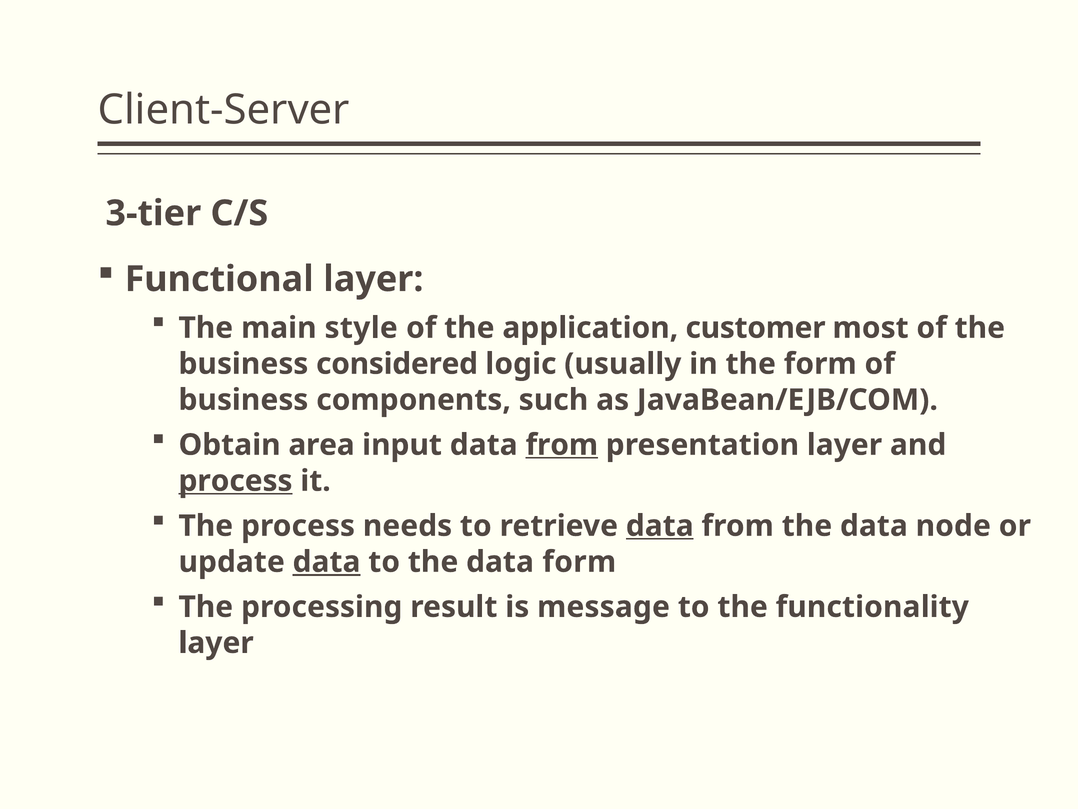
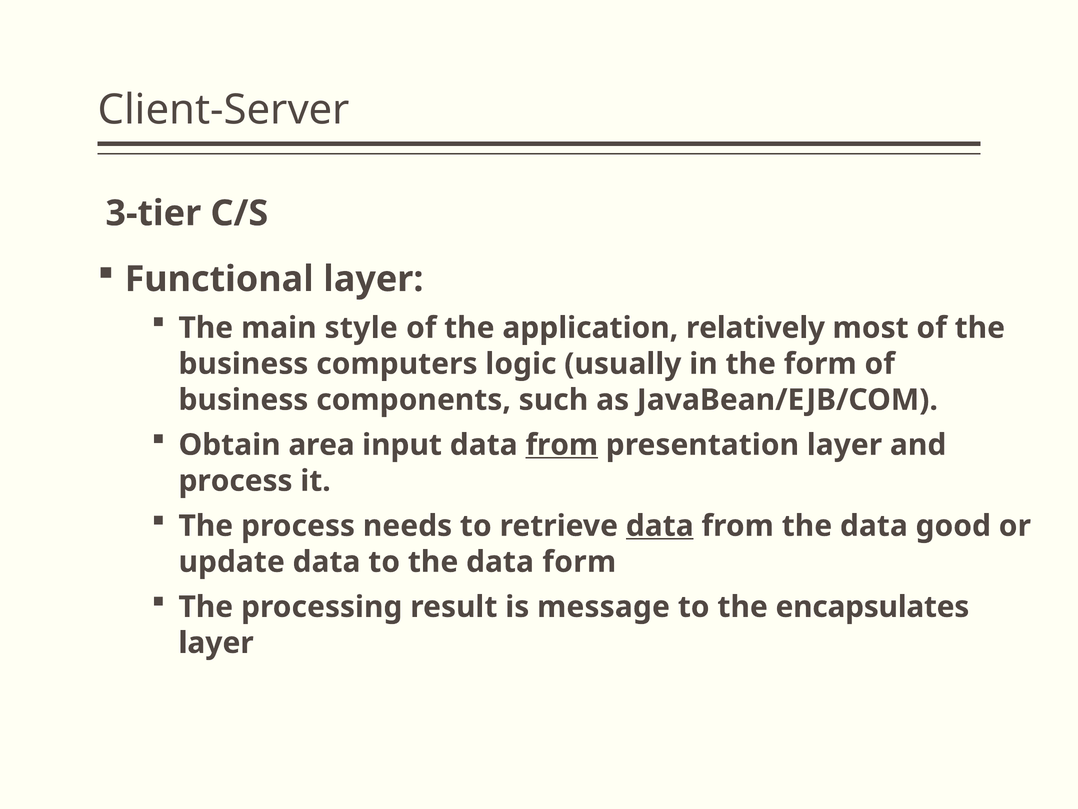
customer: customer -> relatively
considered: considered -> computers
process at (236, 481) underline: present -> none
node: node -> good
data at (327, 562) underline: present -> none
functionality: functionality -> encapsulates
